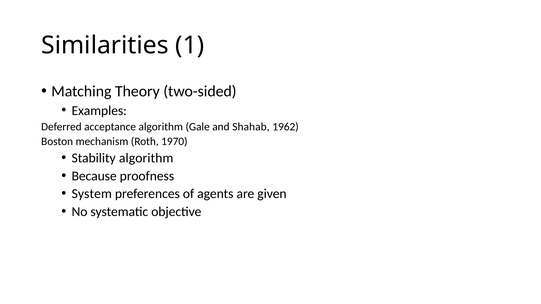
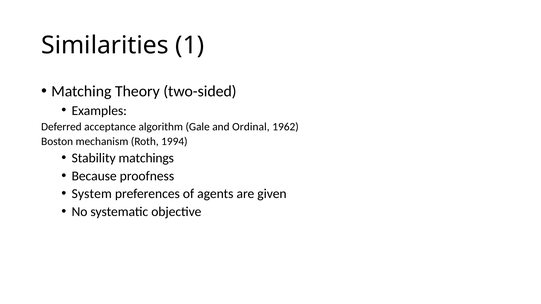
Shahab: Shahab -> Ordinal
1970: 1970 -> 1994
Stability algorithm: algorithm -> matchings
